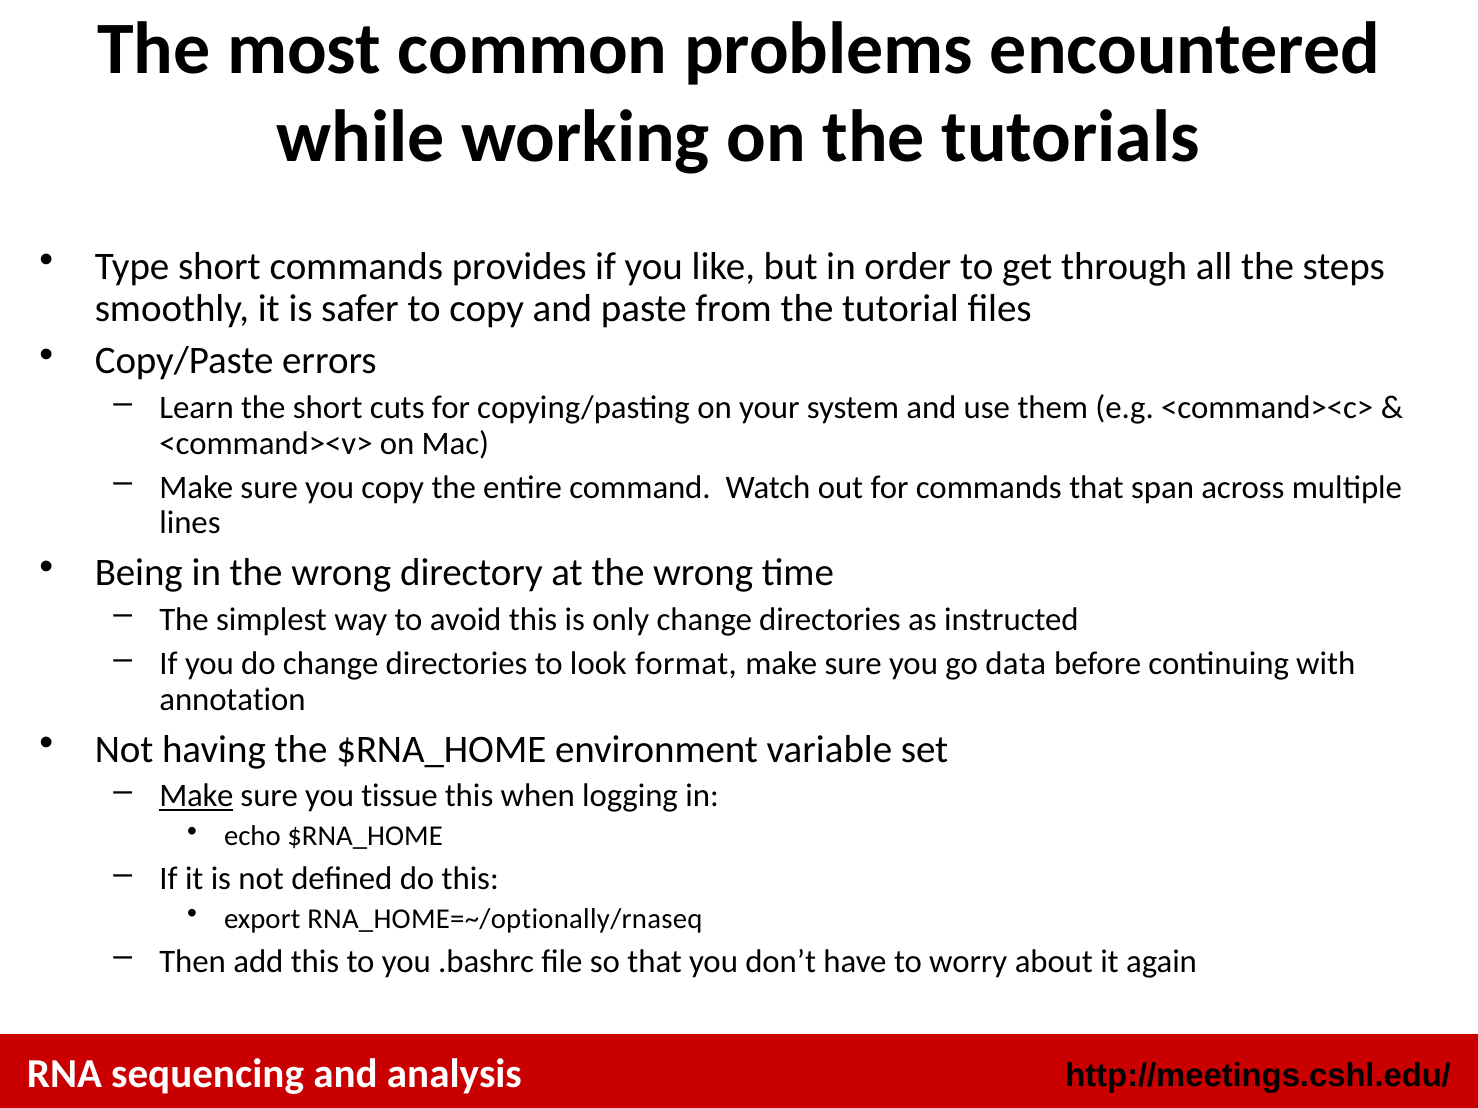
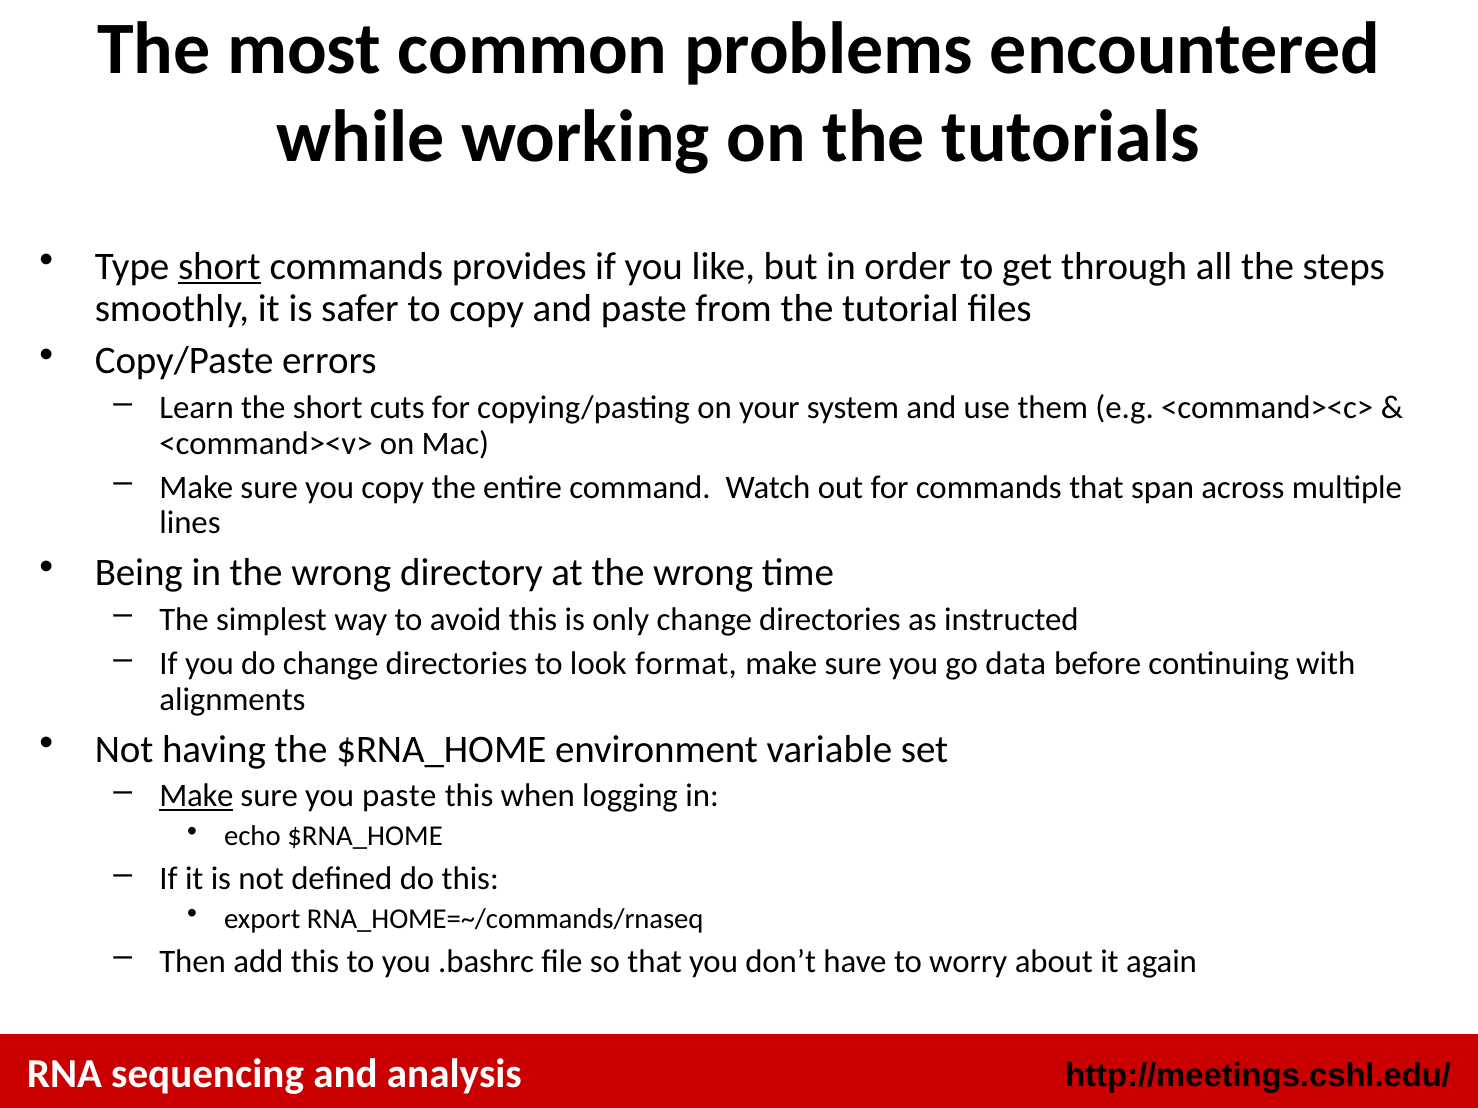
short at (219, 266) underline: none -> present
annotation: annotation -> alignments
you tissue: tissue -> paste
RNA_HOME=~/optionally/rnaseq: RNA_HOME=~/optionally/rnaseq -> RNA_HOME=~/commands/rnaseq
